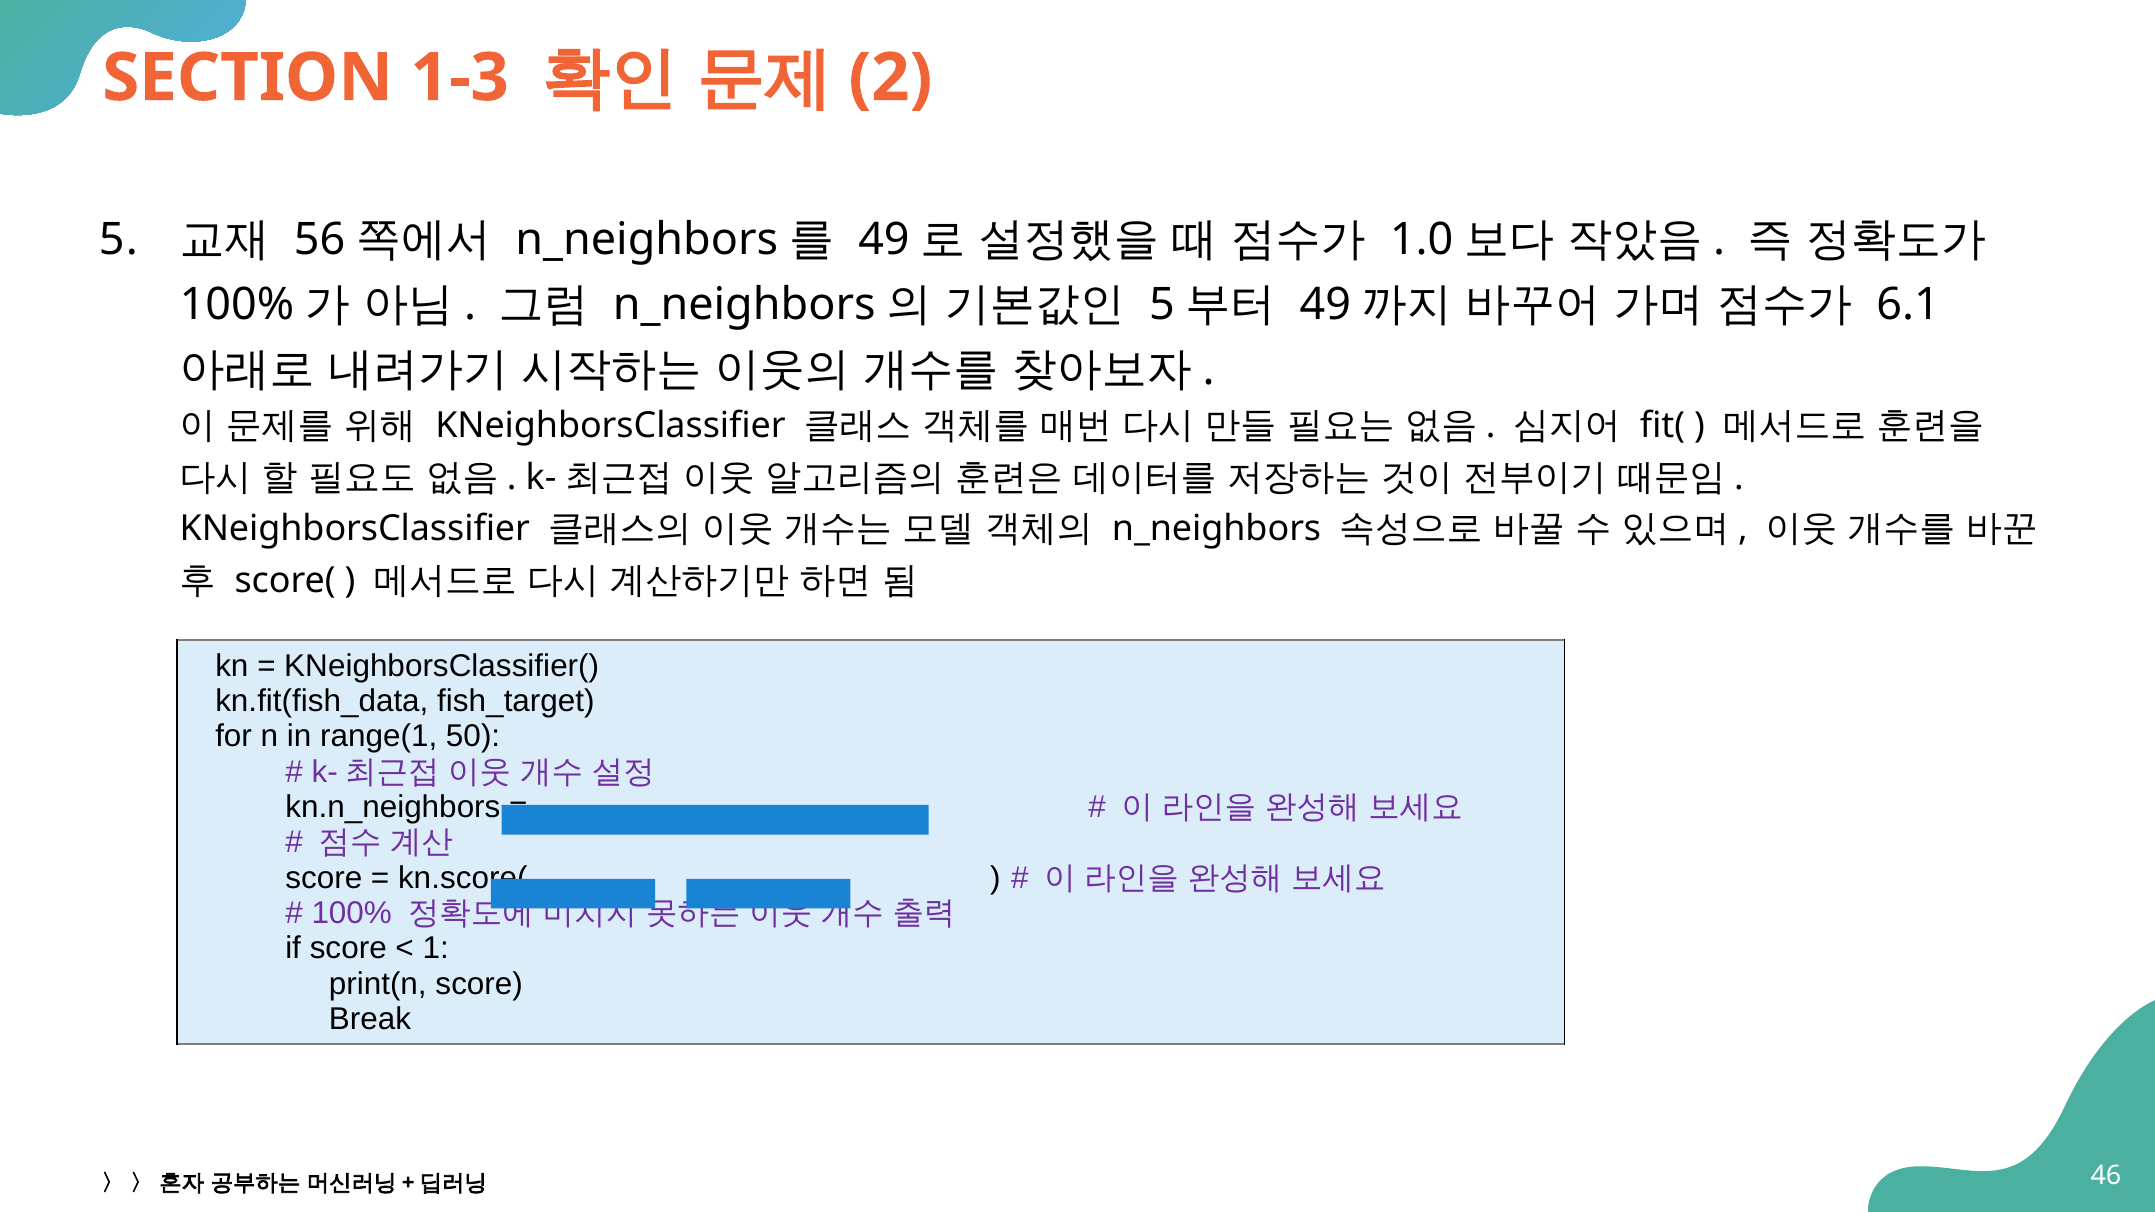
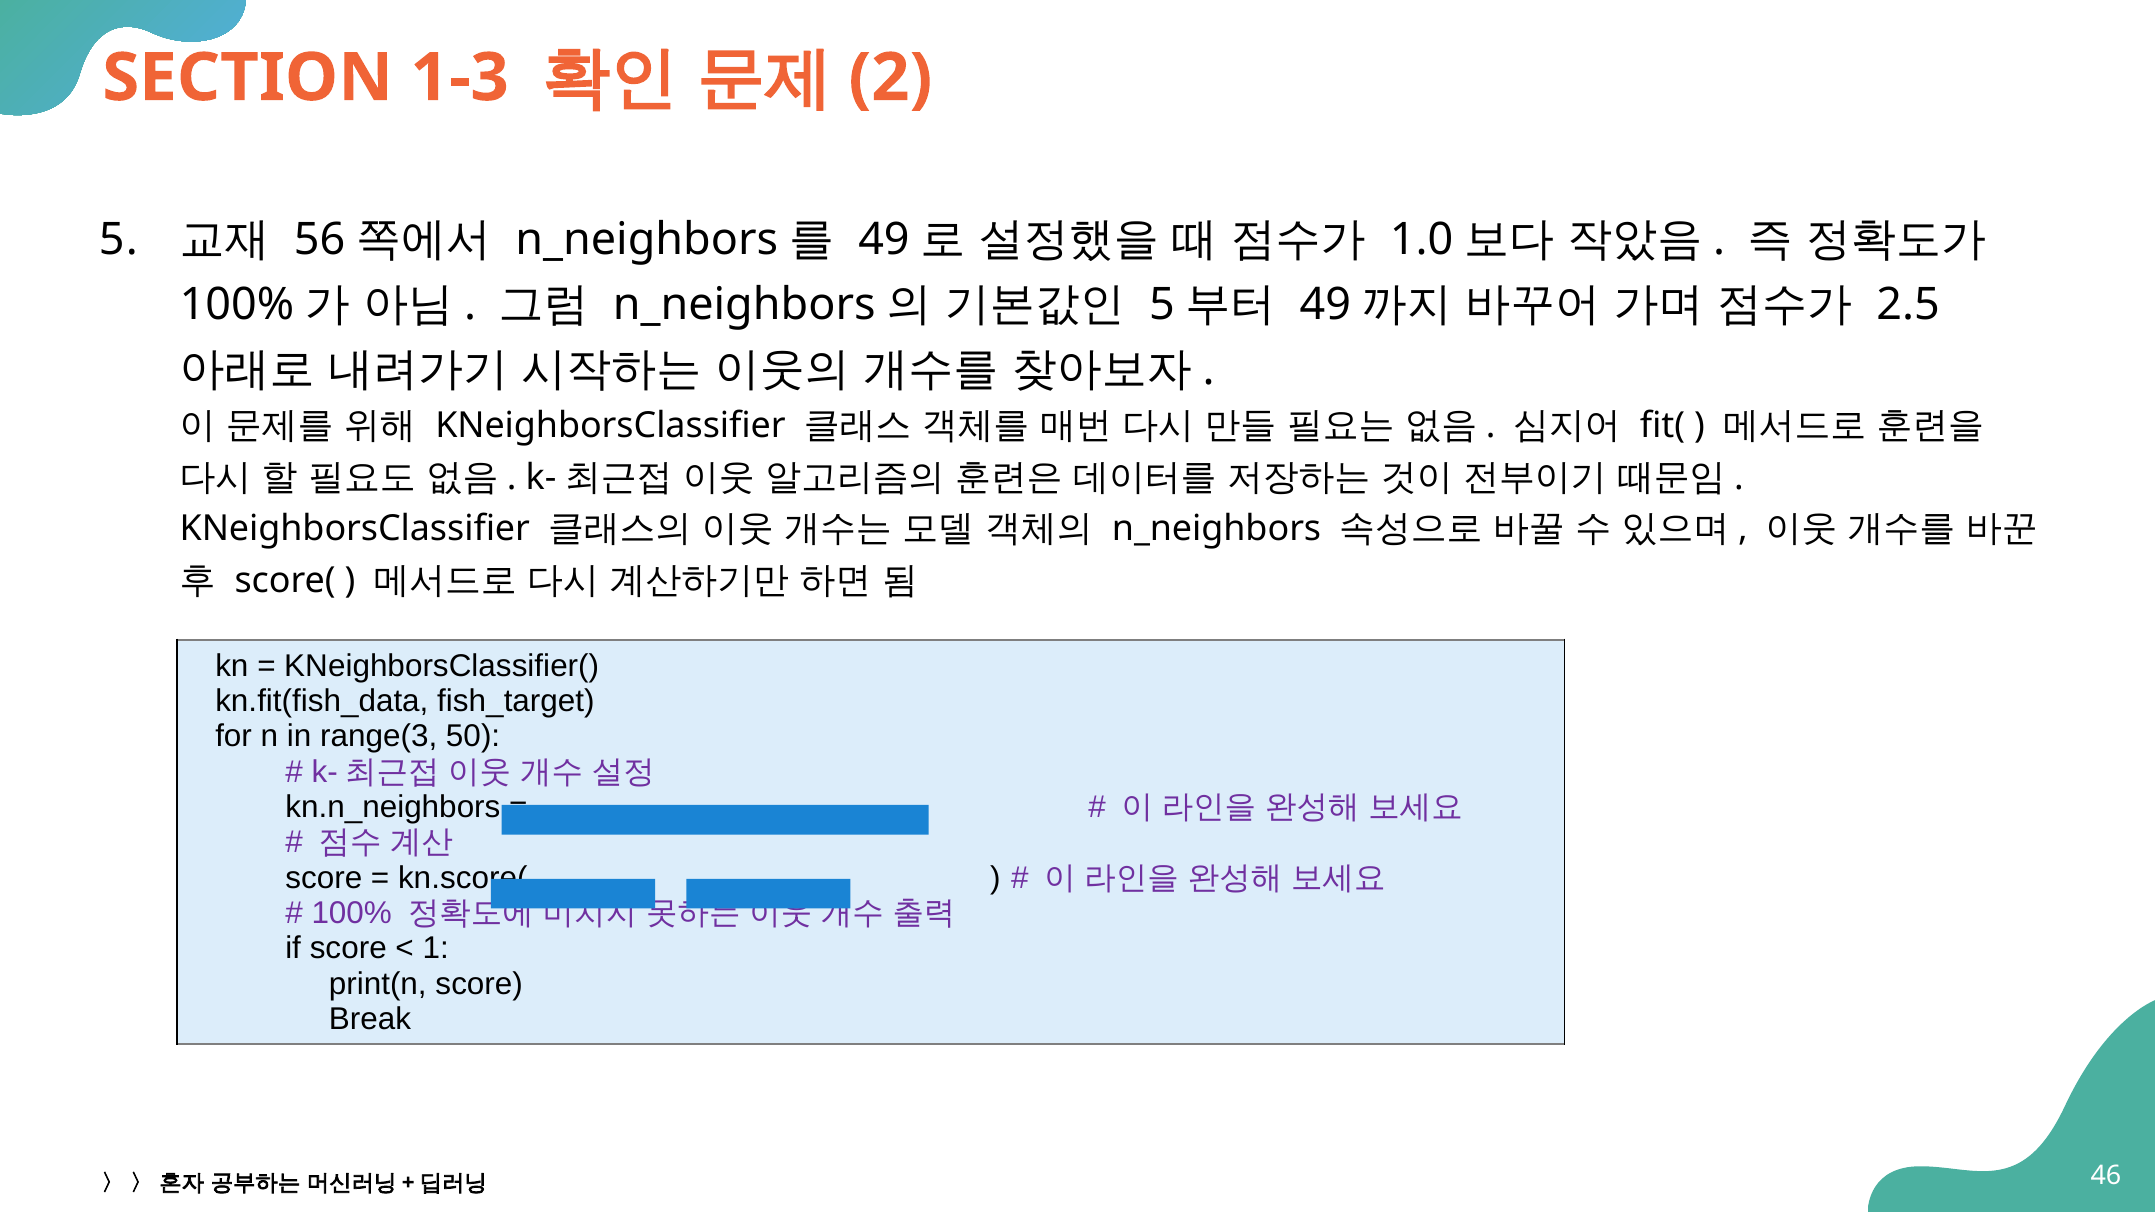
6.1: 6.1 -> 2.5
range(1: range(1 -> range(3
